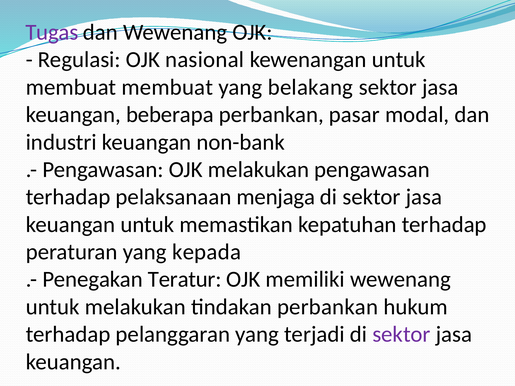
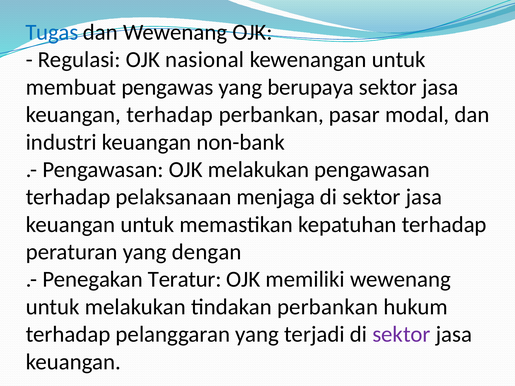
Tugas colour: purple -> blue
membuat membuat: membuat -> pengawas
belakang: belakang -> berupaya
keuangan beberapa: beberapa -> terhadap
kepada: kepada -> dengan
